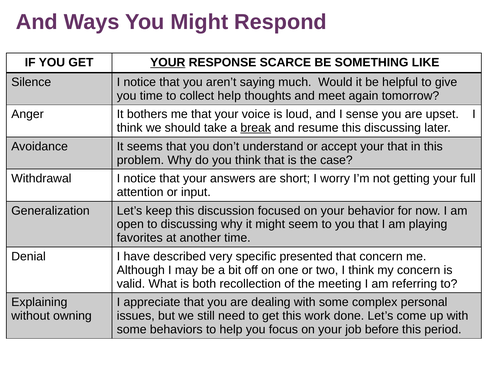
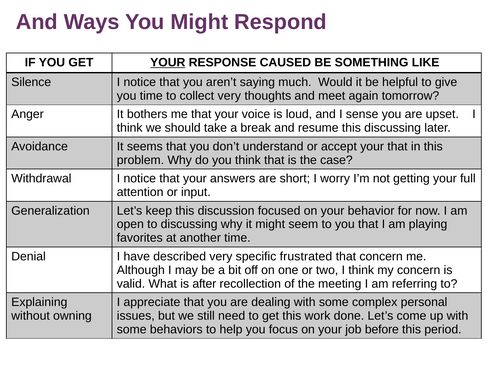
SCARCE: SCARCE -> CAUSED
collect help: help -> very
break underline: present -> none
presented: presented -> frustrated
both: both -> after
